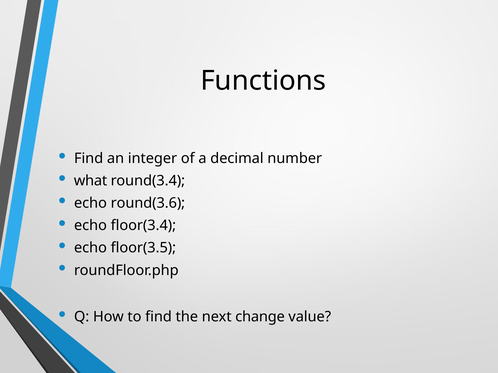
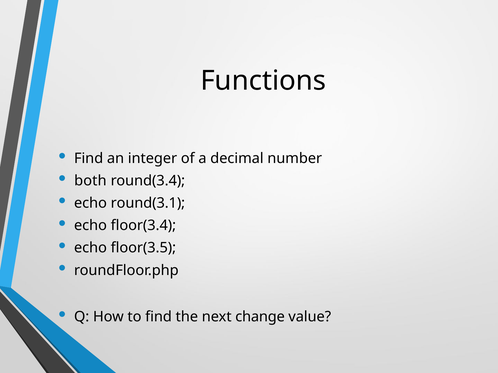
what: what -> both
round(3.6: round(3.6 -> round(3.1
